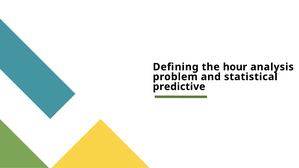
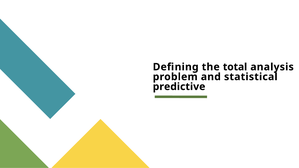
hour: hour -> total
